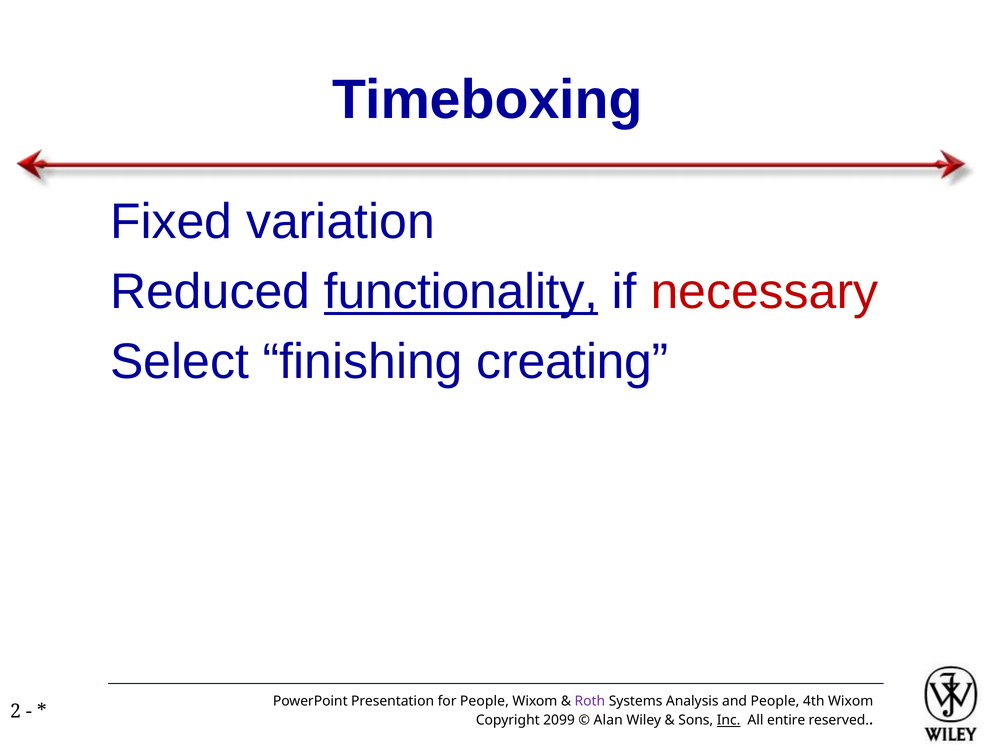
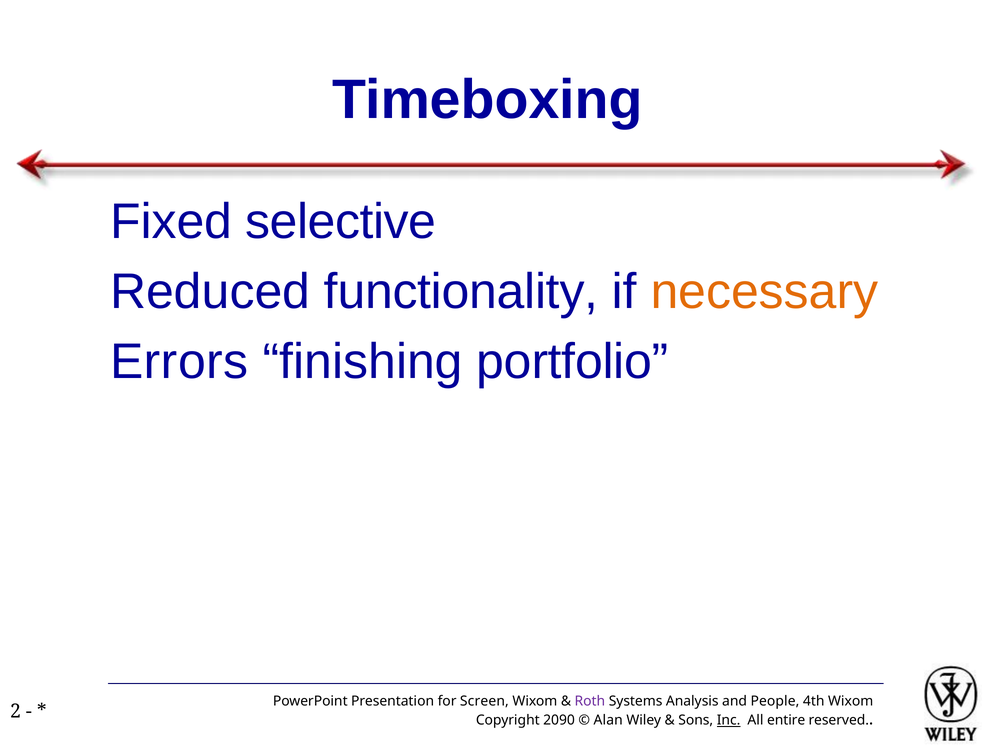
variation: variation -> selective
functionality underline: present -> none
necessary colour: red -> orange
Select: Select -> Errors
creating: creating -> portfolio
for People: People -> Screen
2099: 2099 -> 2090
